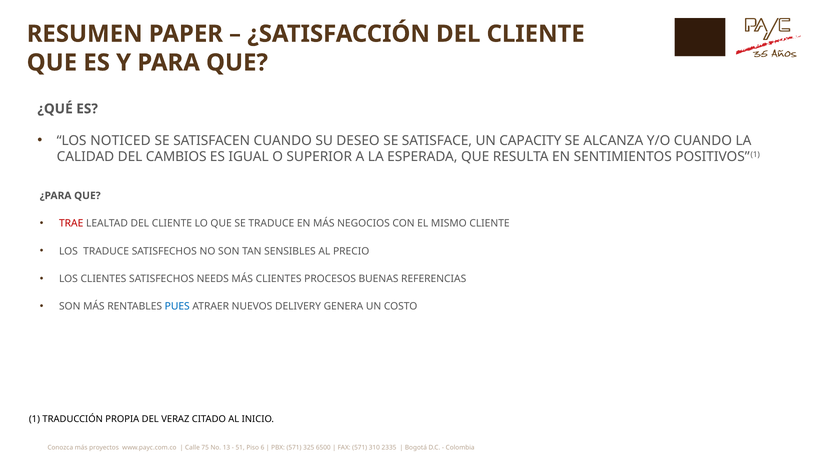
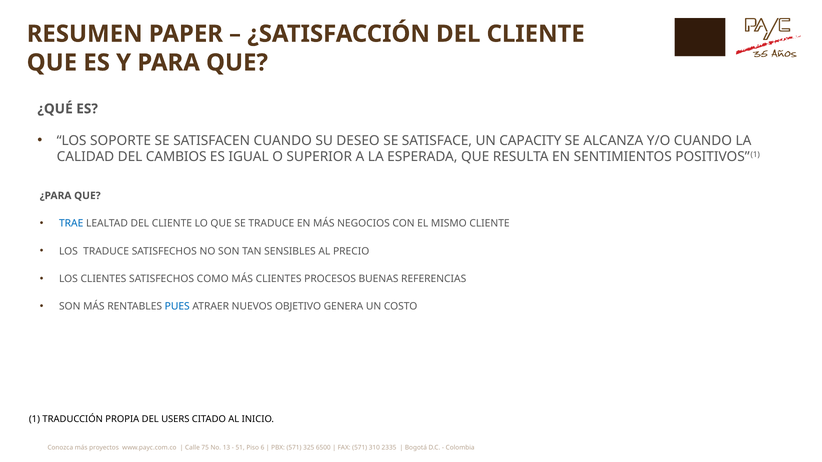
NOTICED: NOTICED -> SOPORTE
TRAE colour: red -> blue
NEEDS: NEEDS -> COMO
DELIVERY: DELIVERY -> OBJETIVO
VERAZ: VERAZ -> USERS
